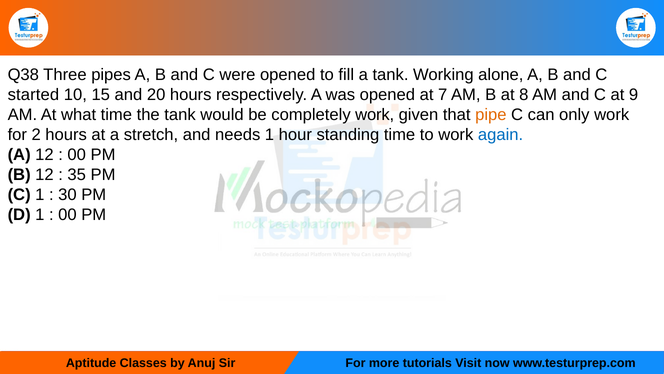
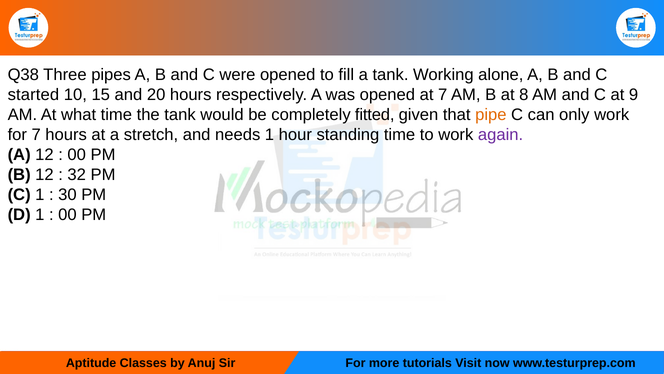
completely work: work -> fitted
for 2: 2 -> 7
again colour: blue -> purple
35: 35 -> 32
